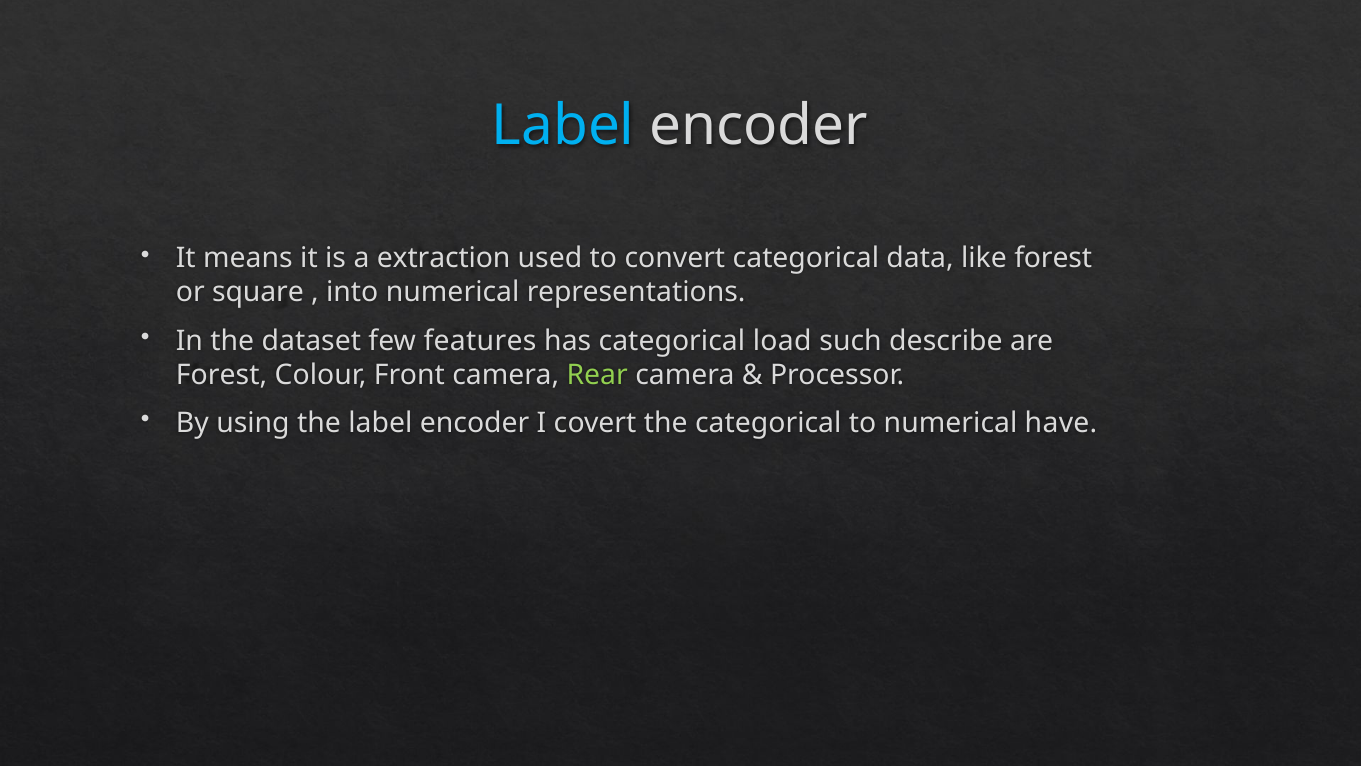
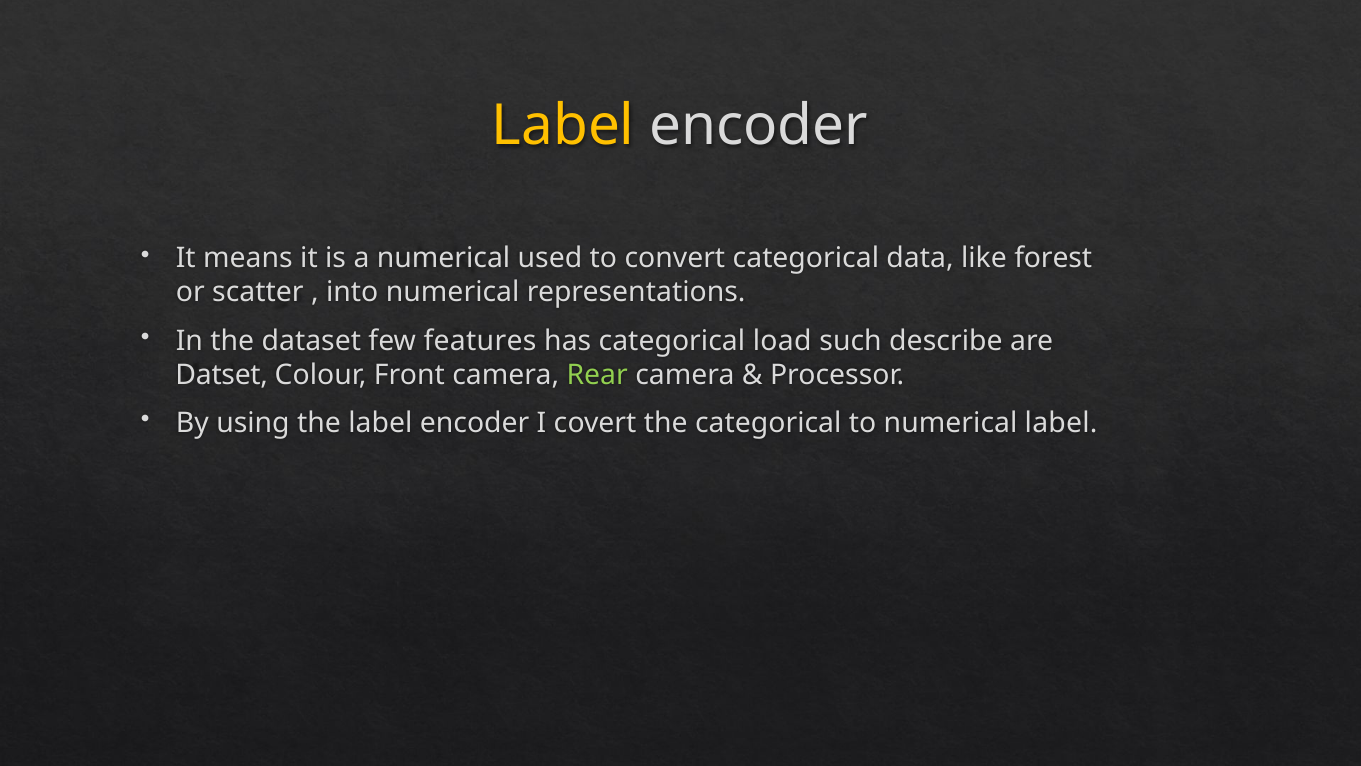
Label at (563, 126) colour: light blue -> yellow
a extraction: extraction -> numerical
square: square -> scatter
Forest at (222, 374): Forest -> Datset
numerical have: have -> label
